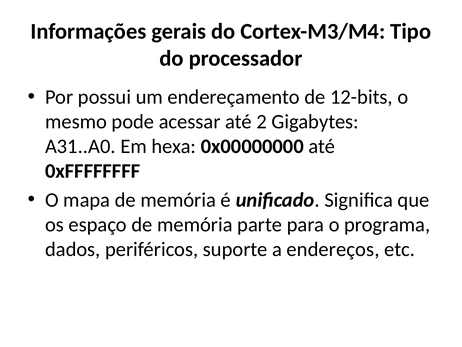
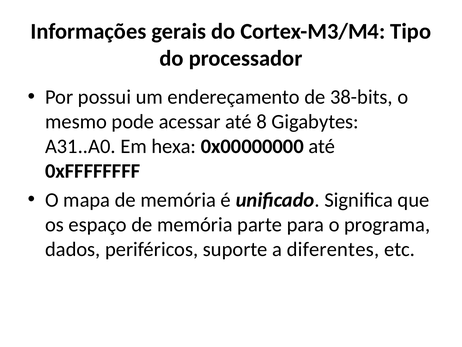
12-bits: 12-bits -> 38-bits
2: 2 -> 8
endereços: endereços -> diferentes
